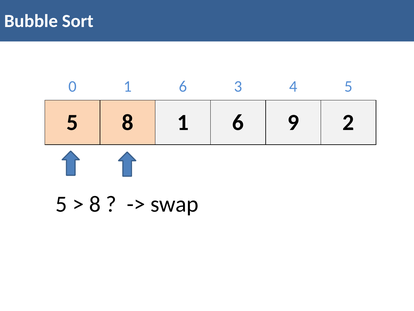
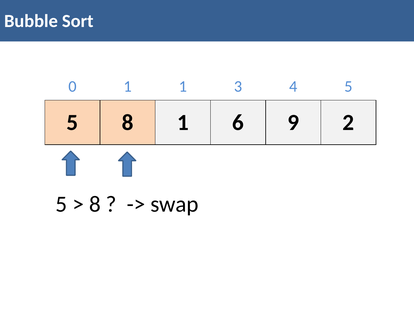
0 1 6: 6 -> 1
